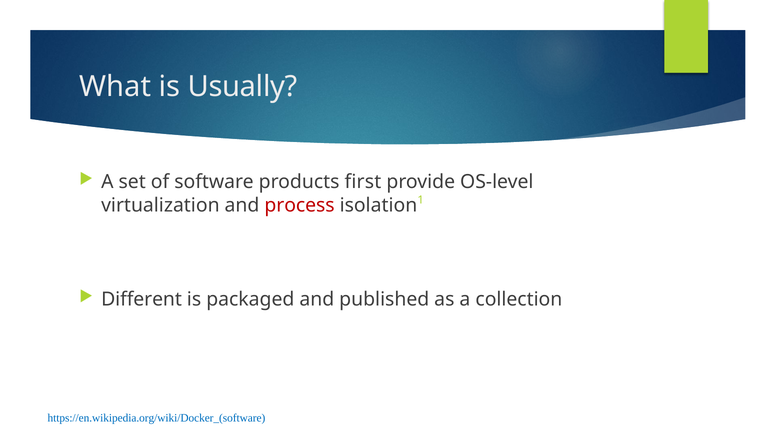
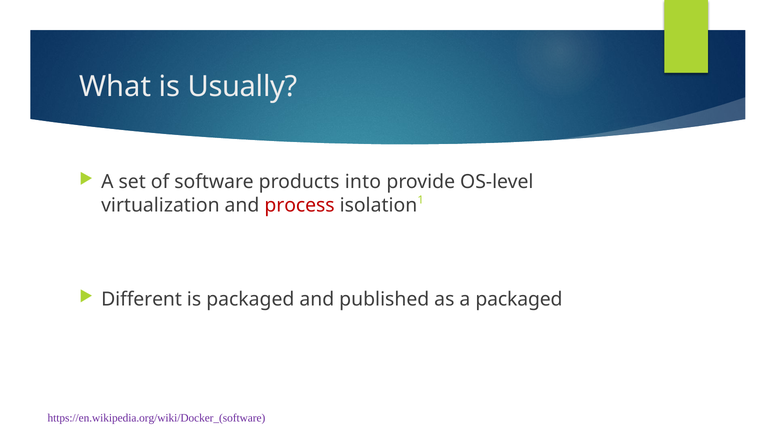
first: first -> into
a collection: collection -> packaged
https://en.wikipedia.org/wiki/Docker_(software colour: blue -> purple
